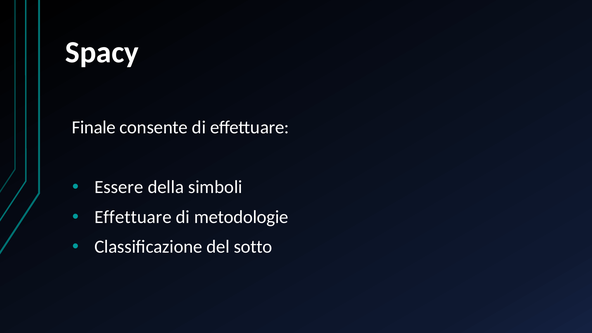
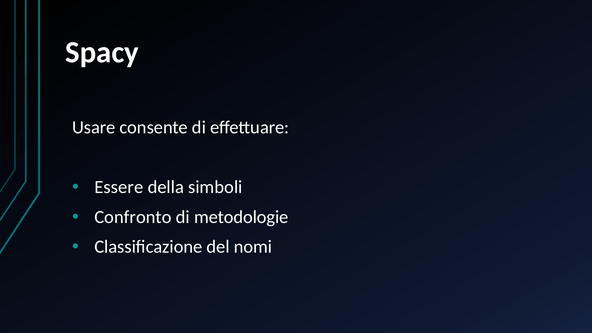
Finale: Finale -> Usare
Effettuare at (133, 217): Effettuare -> Confronto
sotto: sotto -> nomi
